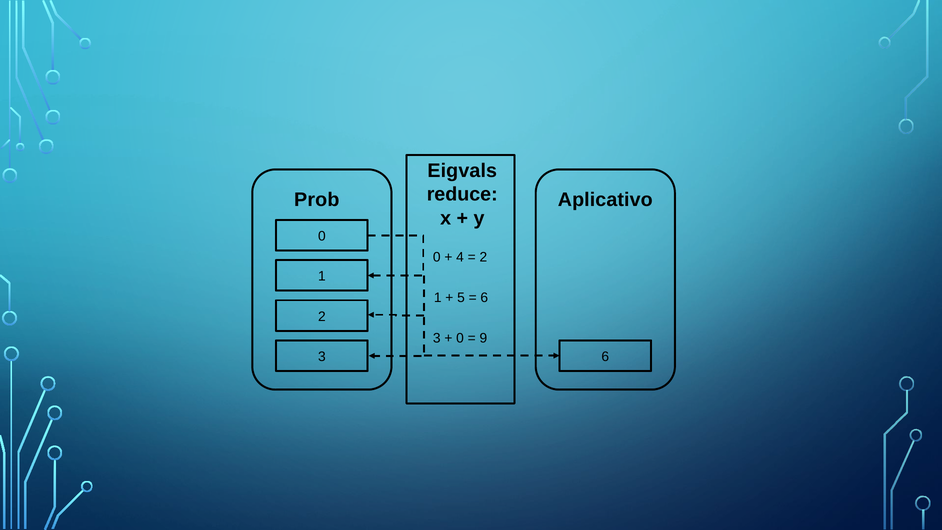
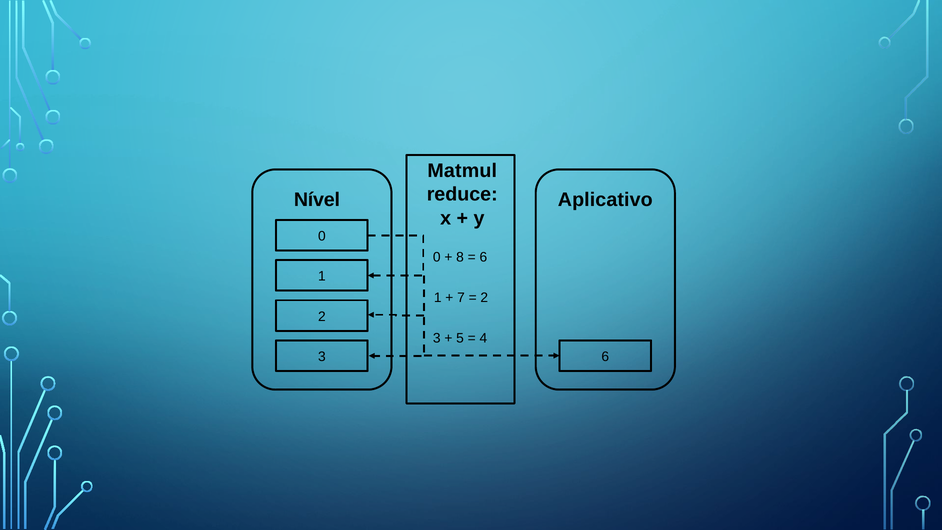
Eigvals: Eigvals -> Matmul
Prob: Prob -> Nível
4: 4 -> 8
2 at (483, 257): 2 -> 6
5: 5 -> 7
6 at (484, 298): 6 -> 2
0 at (460, 338): 0 -> 5
9: 9 -> 4
